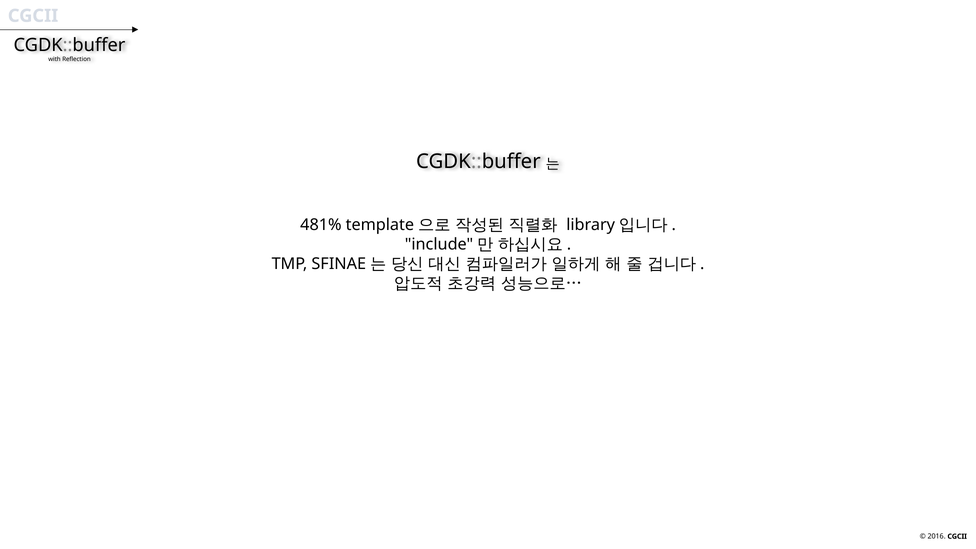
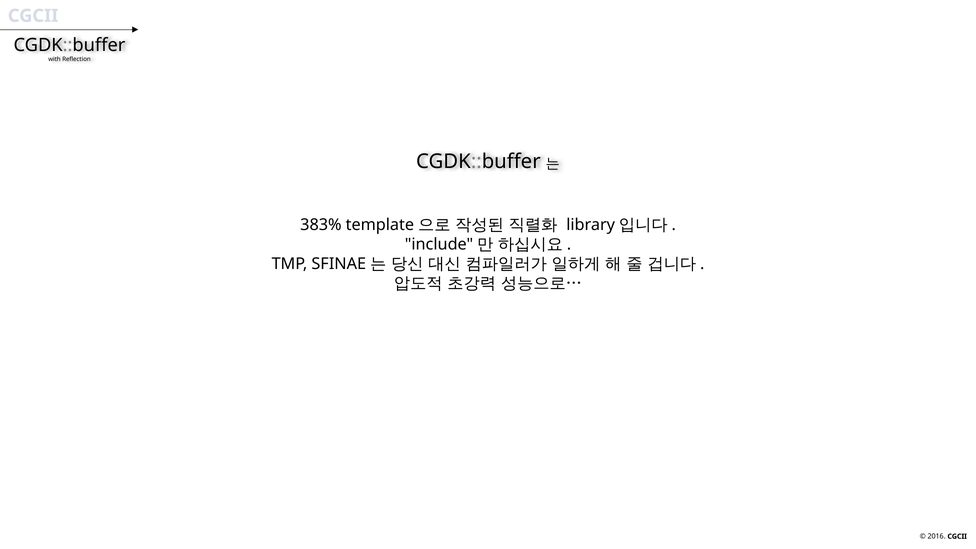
481%: 481% -> 383%
